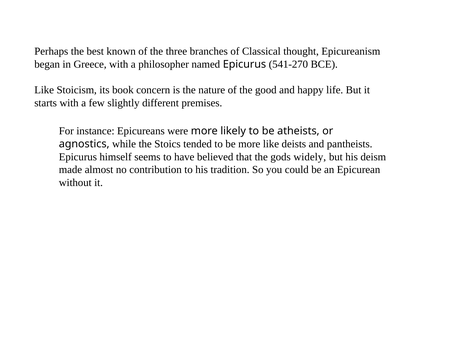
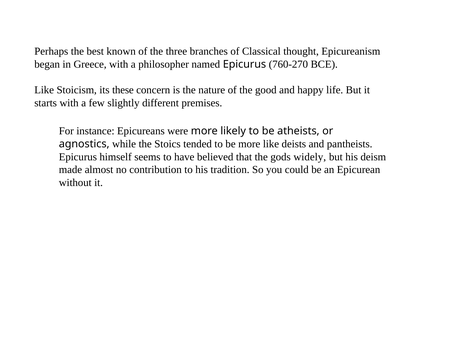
541-270: 541-270 -> 760-270
book: book -> these
